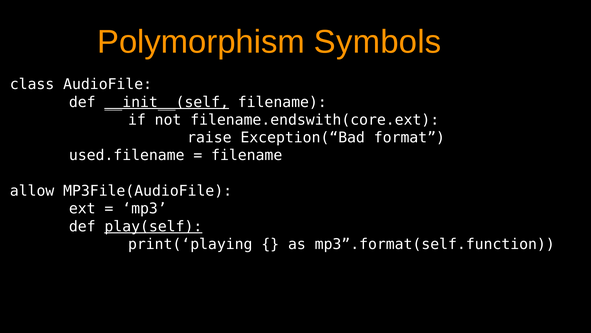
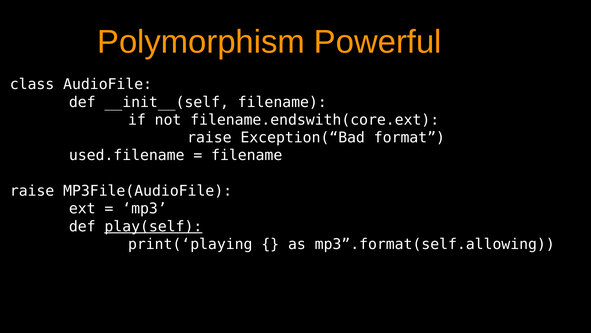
Symbols: Symbols -> Powerful
__init__(self underline: present -> none
allow at (32, 191): allow -> raise
mp3”.format(self.function: mp3”.format(self.function -> mp3”.format(self.allowing
